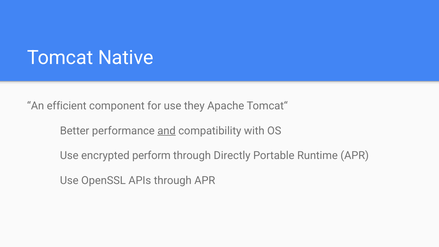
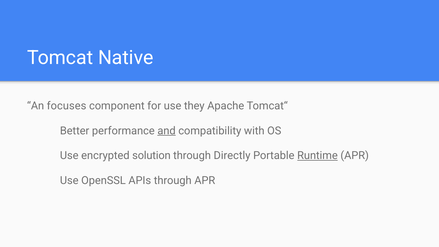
efficient: efficient -> focuses
perform: perform -> solution
Runtime underline: none -> present
